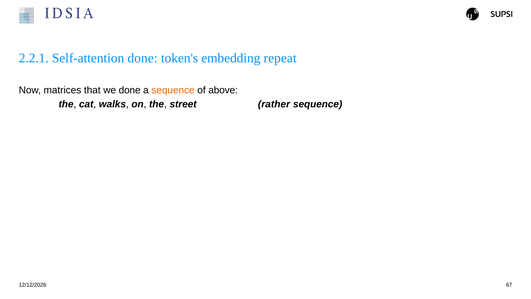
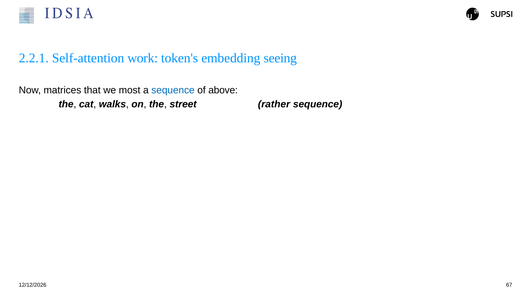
Self-attention done: done -> work
repeat: repeat -> seeing
we done: done -> most
sequence at (173, 90) colour: orange -> blue
